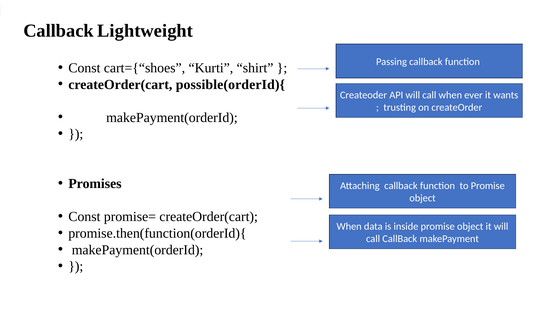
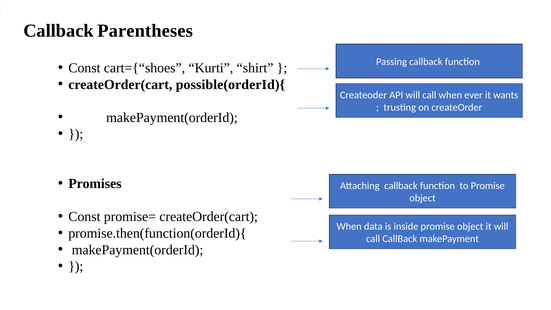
Lightweight: Lightweight -> Parentheses
